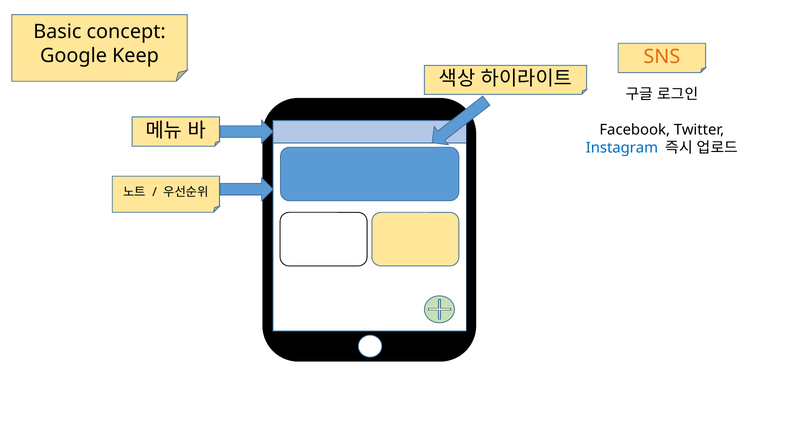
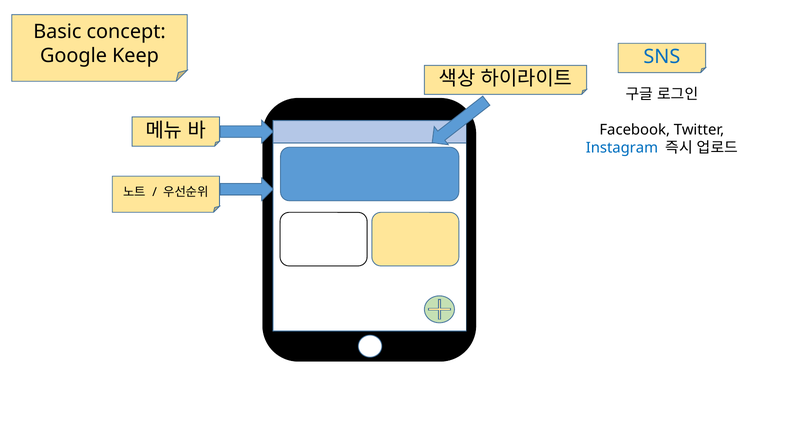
SNS colour: orange -> blue
